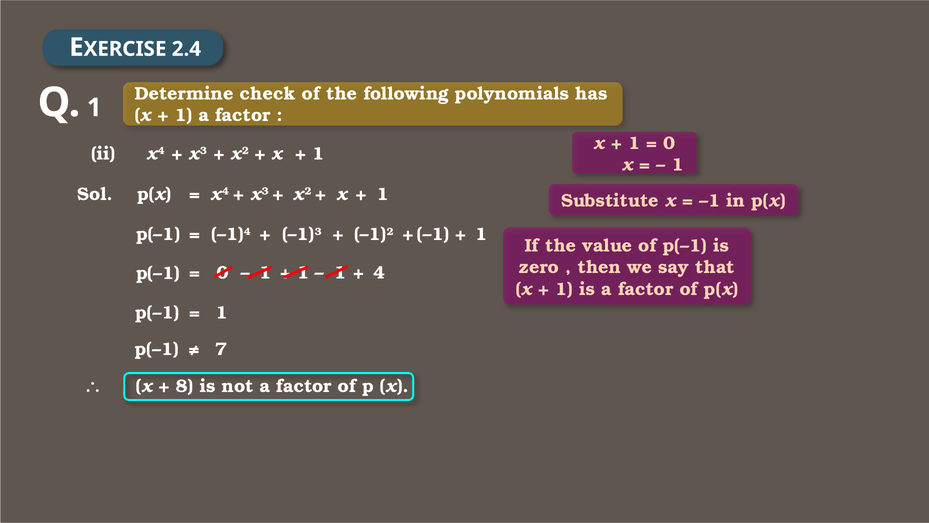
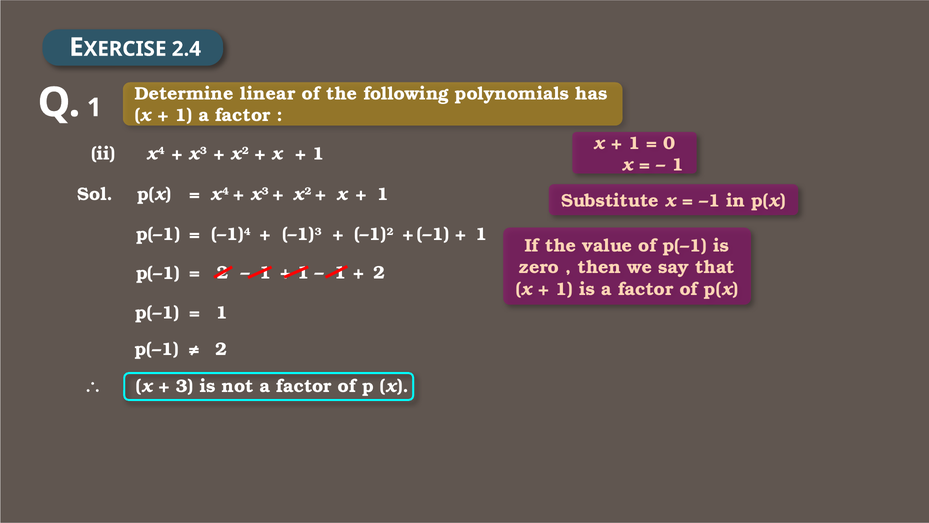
check: check -> linear
4 at (379, 273): 4 -> 2
0 at (222, 273): 0 -> 2
7 at (221, 349): 7 -> 2
8: 8 -> 3
